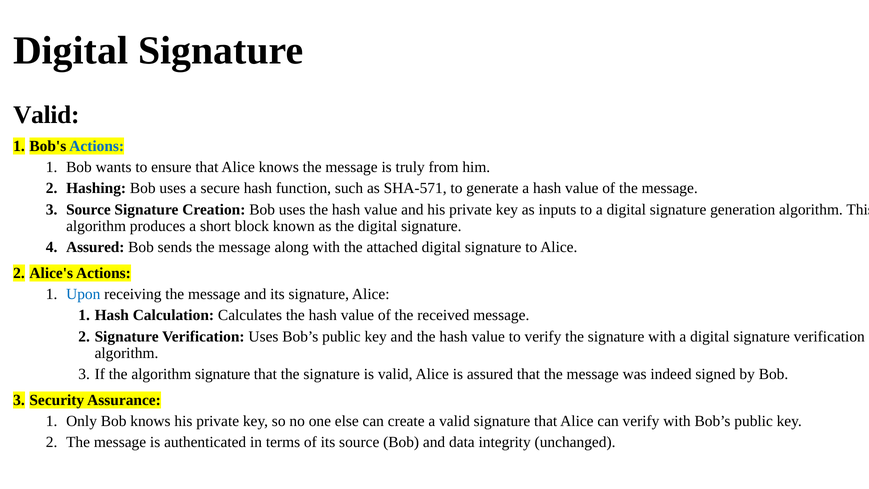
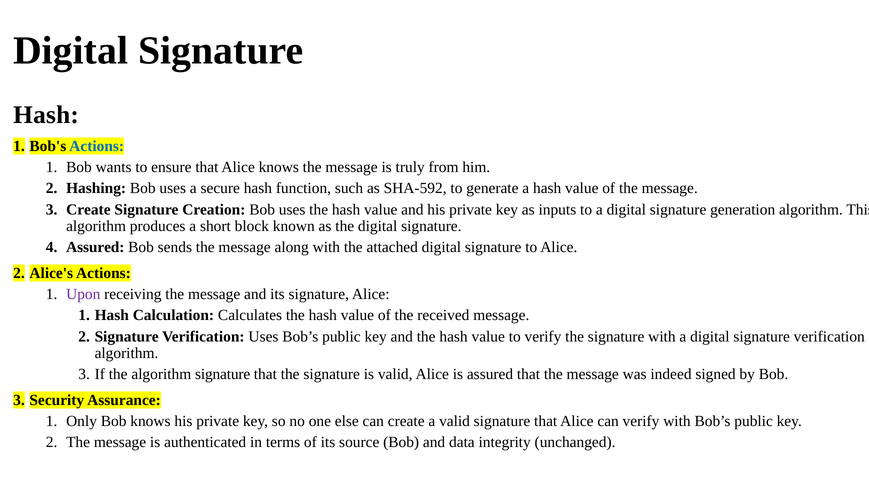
Valid at (46, 115): Valid -> Hash
SHA-571: SHA-571 -> SHA-592
Source at (88, 209): Source -> Create
Upon colour: blue -> purple
